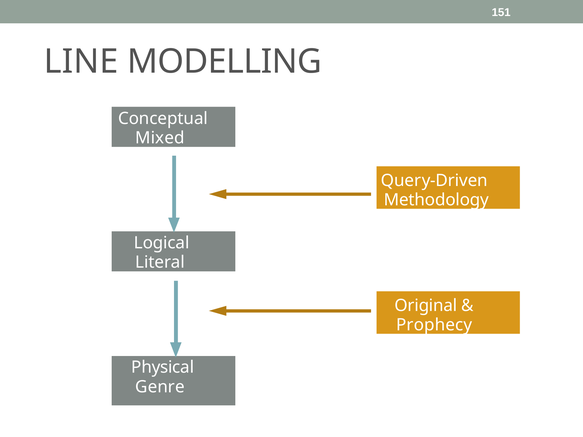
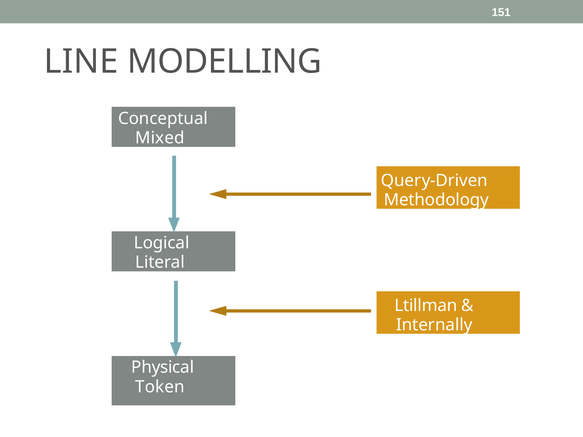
Original: Original -> Ltillman
Prophecy: Prophecy -> Internally
Genre: Genre -> Token
